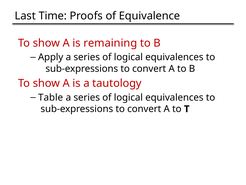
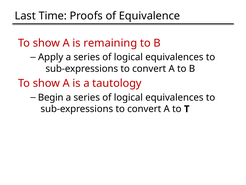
Table: Table -> Begin
